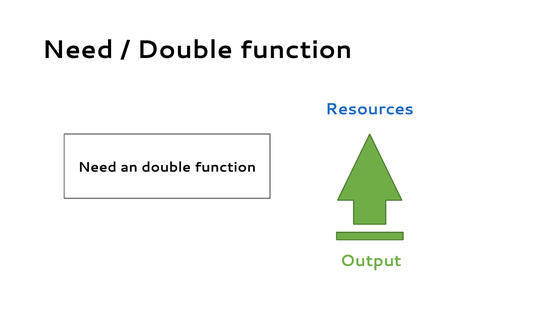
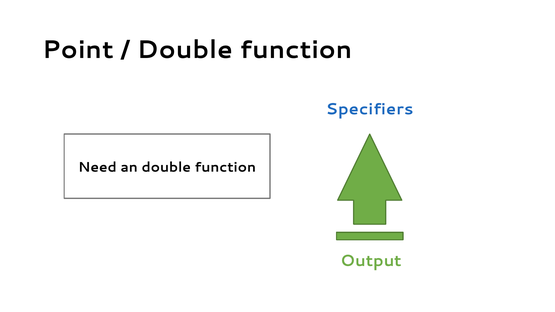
Need at (78, 50): Need -> Point
Resources: Resources -> Specifiers
